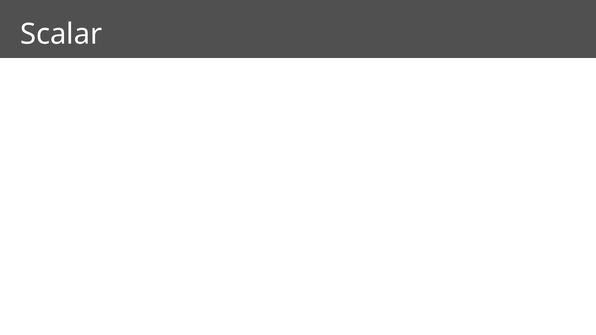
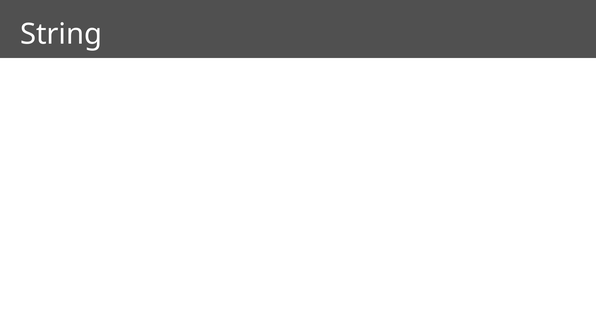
Scalar: Scalar -> String
